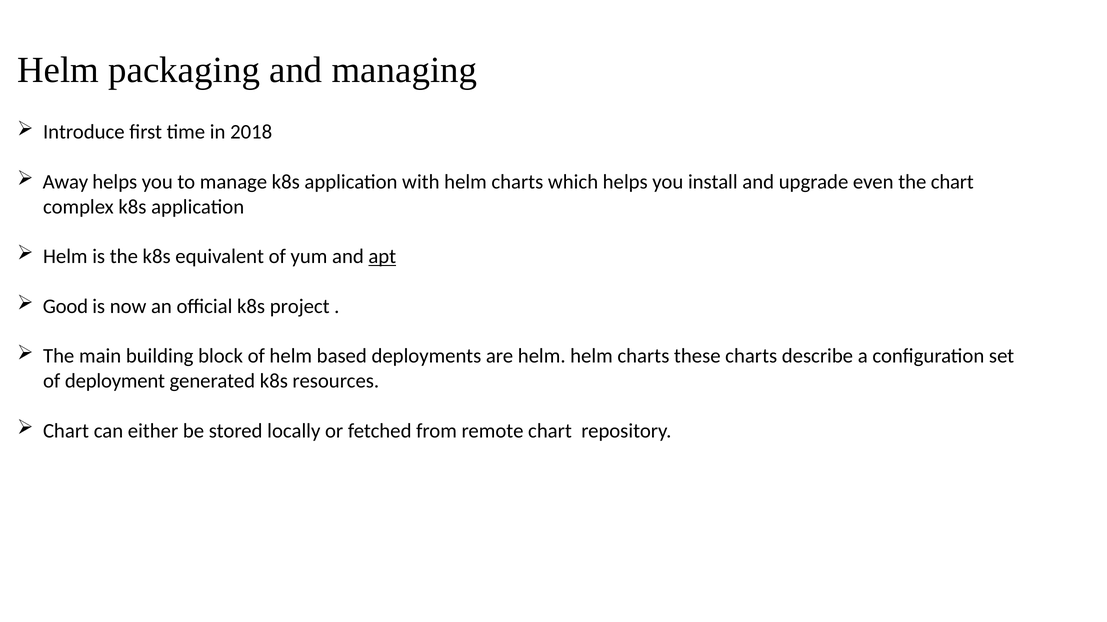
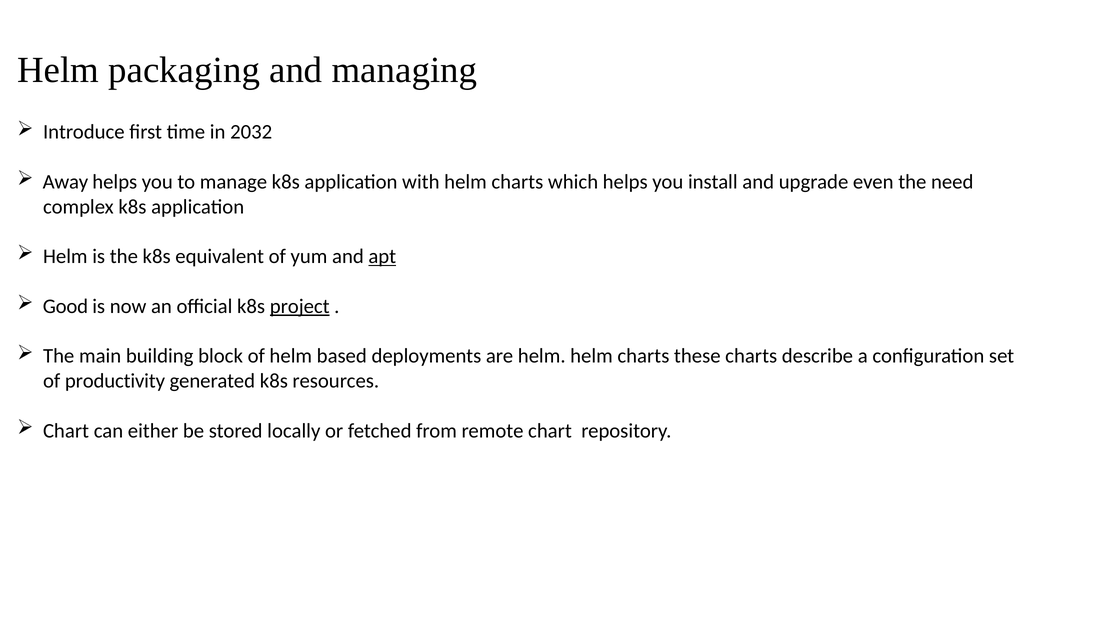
2018: 2018 -> 2032
the chart: chart -> need
project underline: none -> present
deployment: deployment -> productivity
